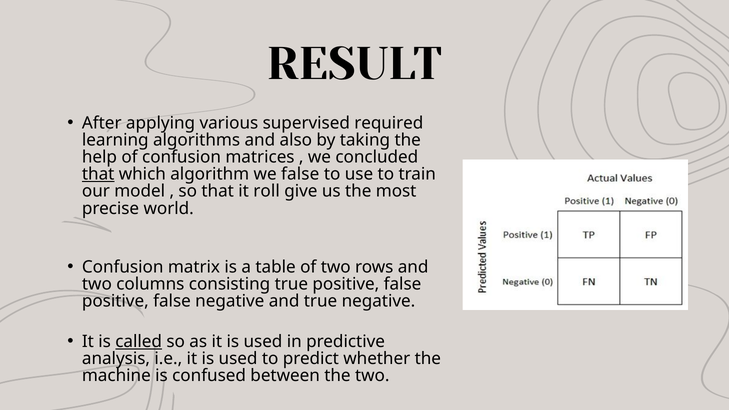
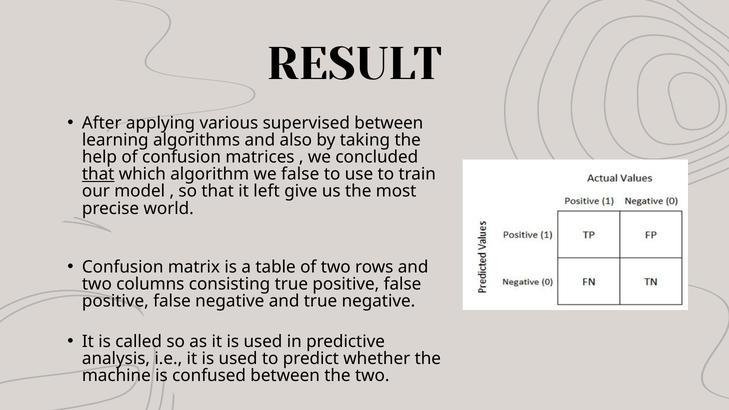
supervised required: required -> between
roll: roll -> left
called underline: present -> none
